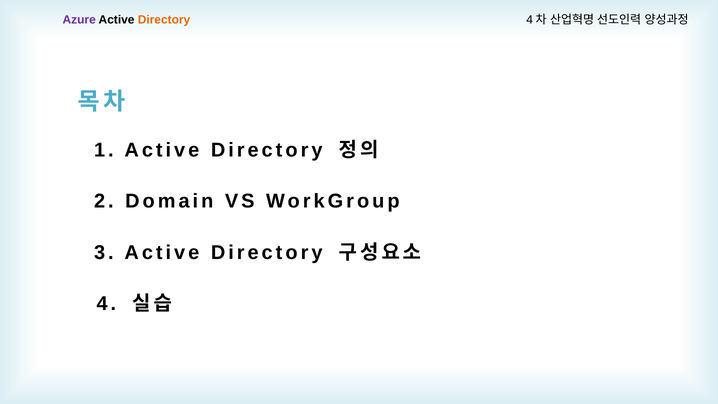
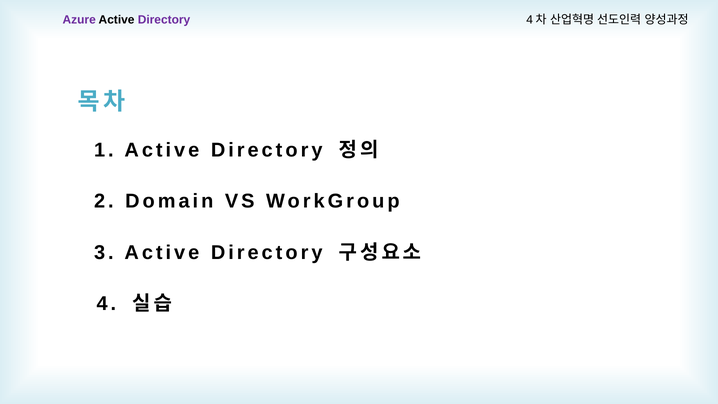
Directory at (164, 20) colour: orange -> purple
